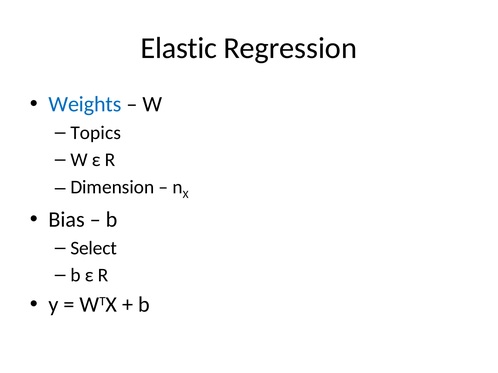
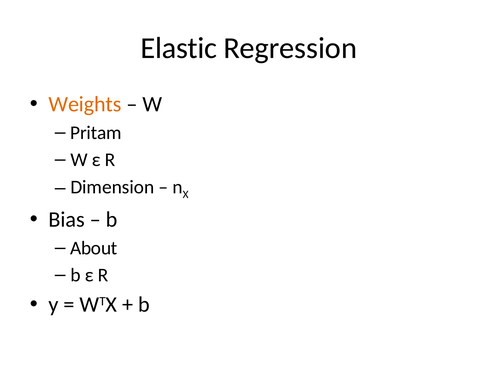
Weights colour: blue -> orange
Topics: Topics -> Pritam
Select: Select -> About
